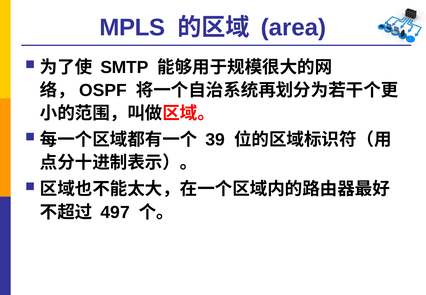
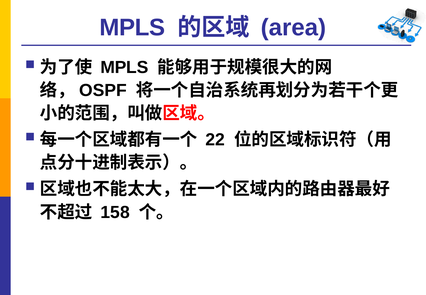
SMTP at (124, 67): SMTP -> MPLS
39: 39 -> 22
497: 497 -> 158
